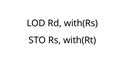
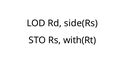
with(Rs: with(Rs -> side(Rs
